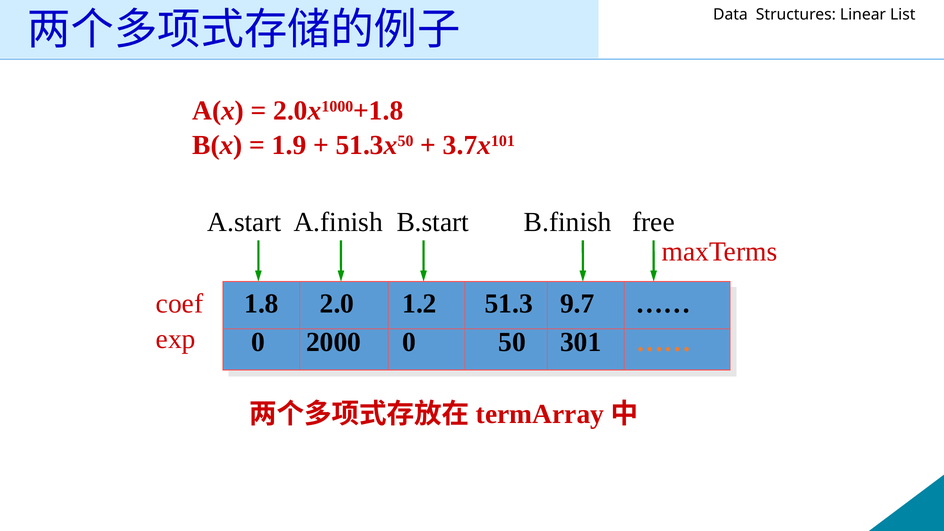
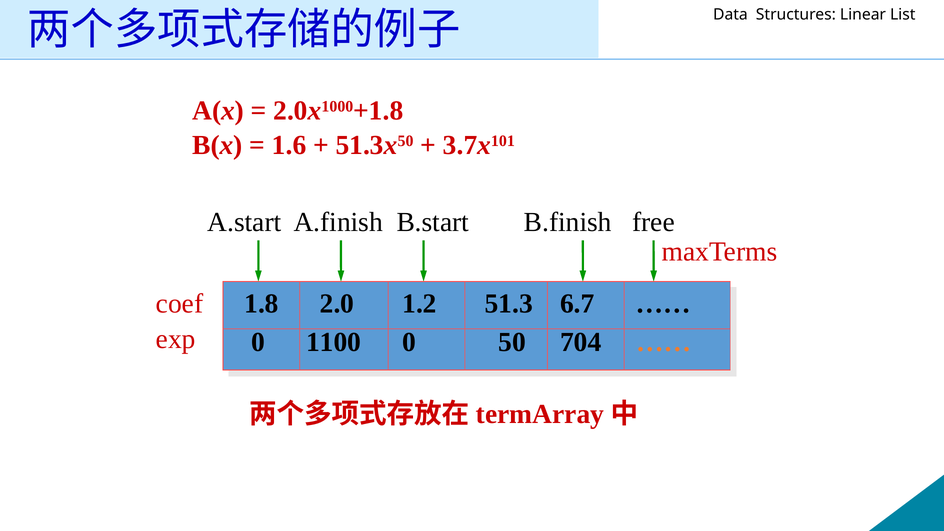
1.9: 1.9 -> 1.6
9.7: 9.7 -> 6.7
2000: 2000 -> 1100
301: 301 -> 704
